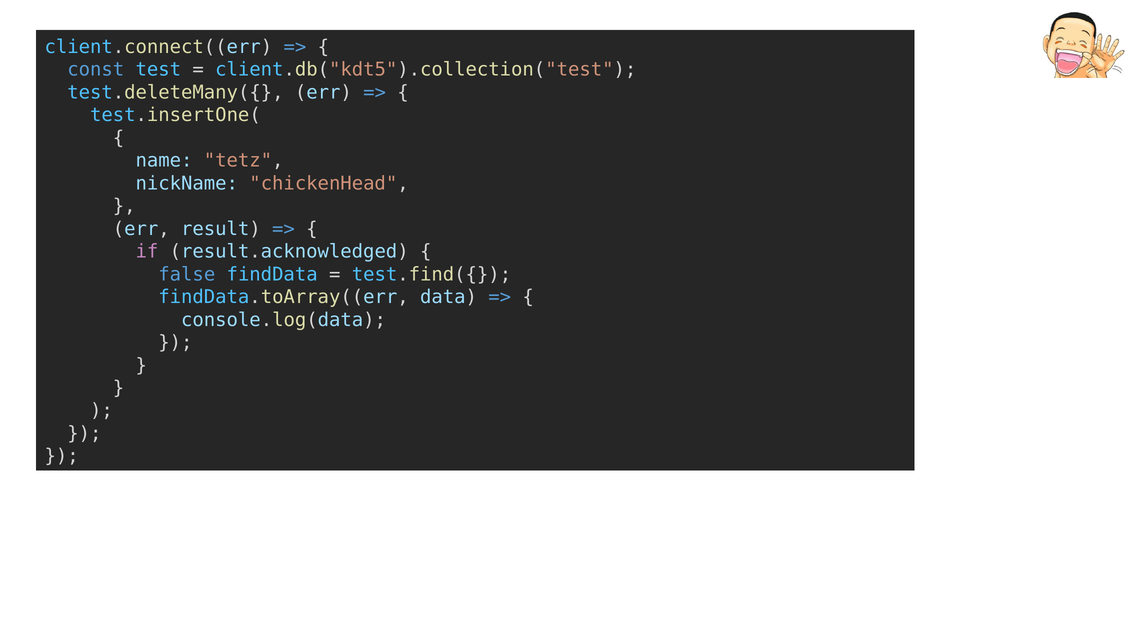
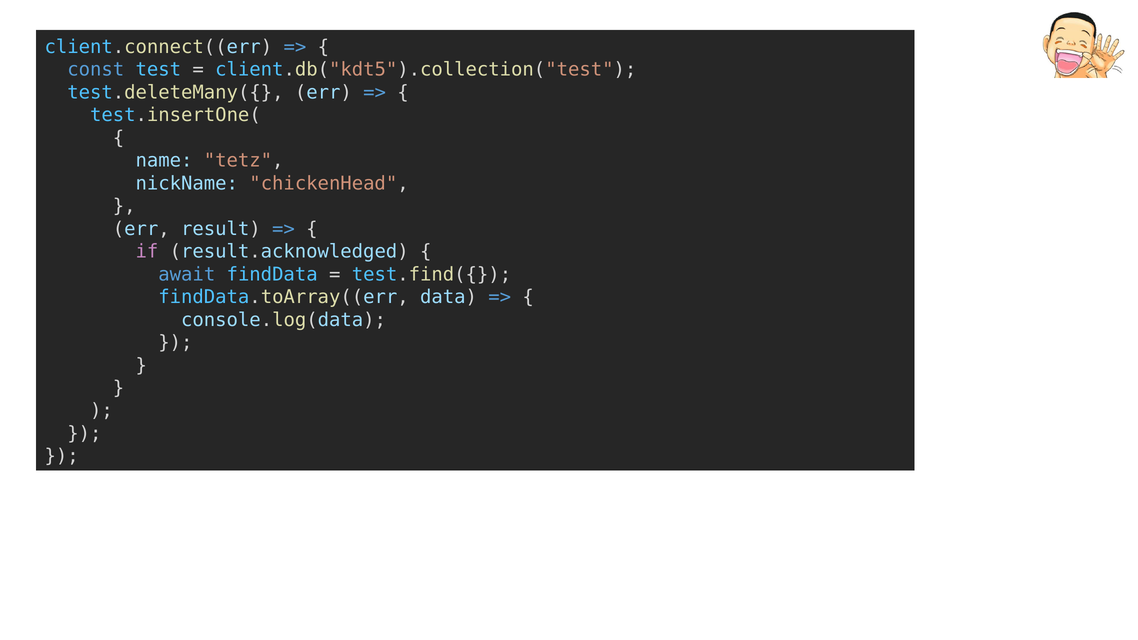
false: false -> await
